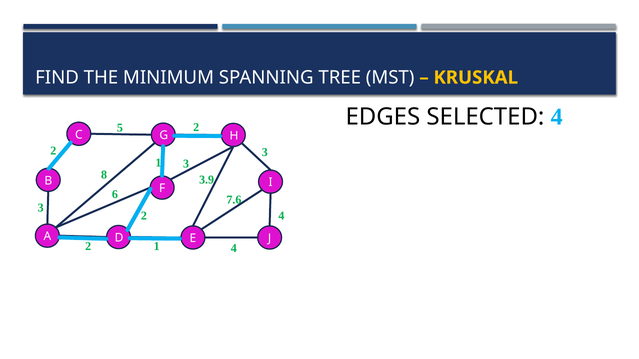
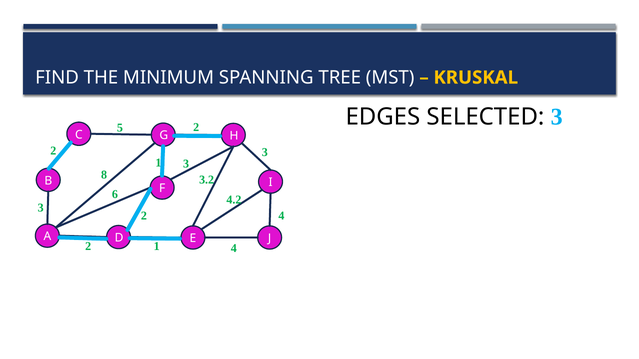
SELECTED 4: 4 -> 3
3.9: 3.9 -> 3.2
7.6: 7.6 -> 4.2
